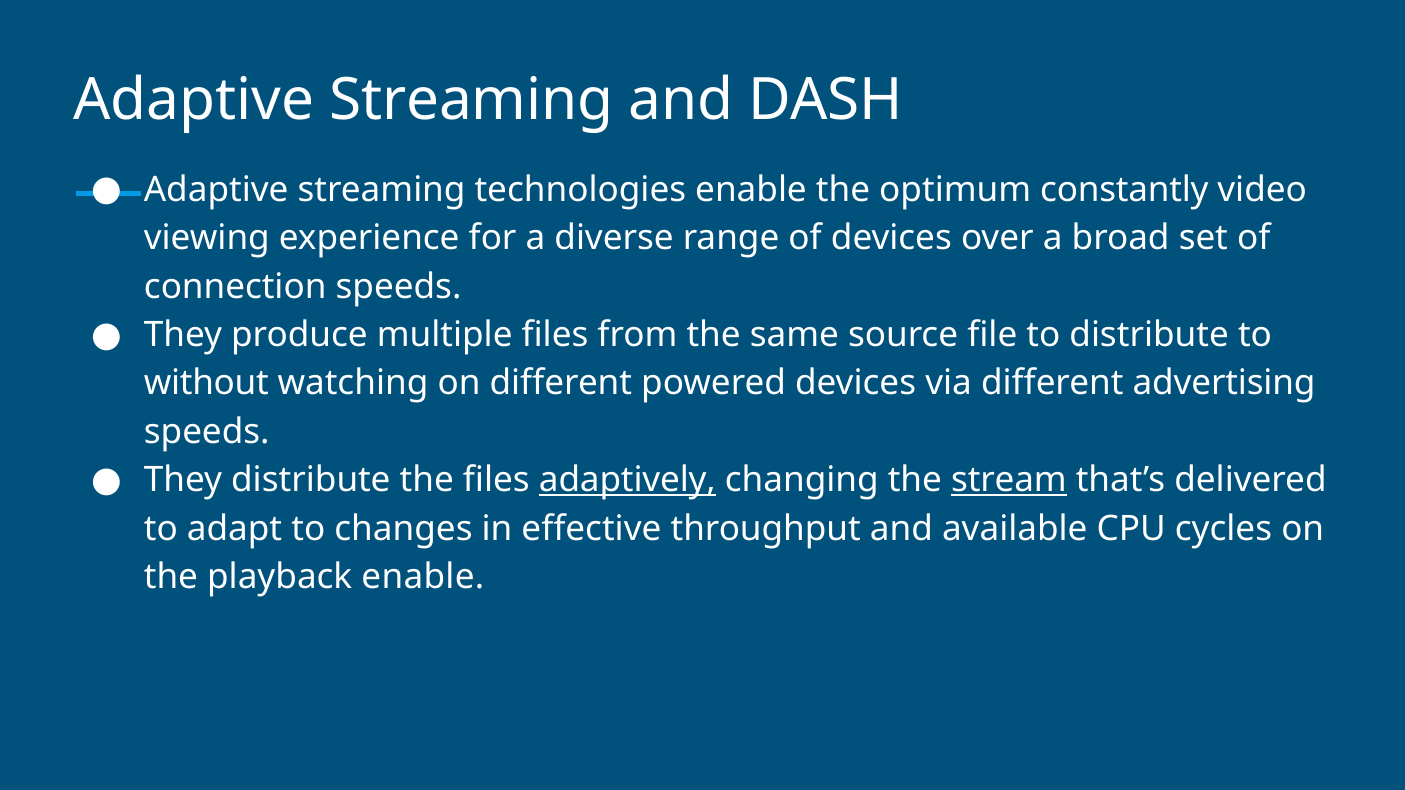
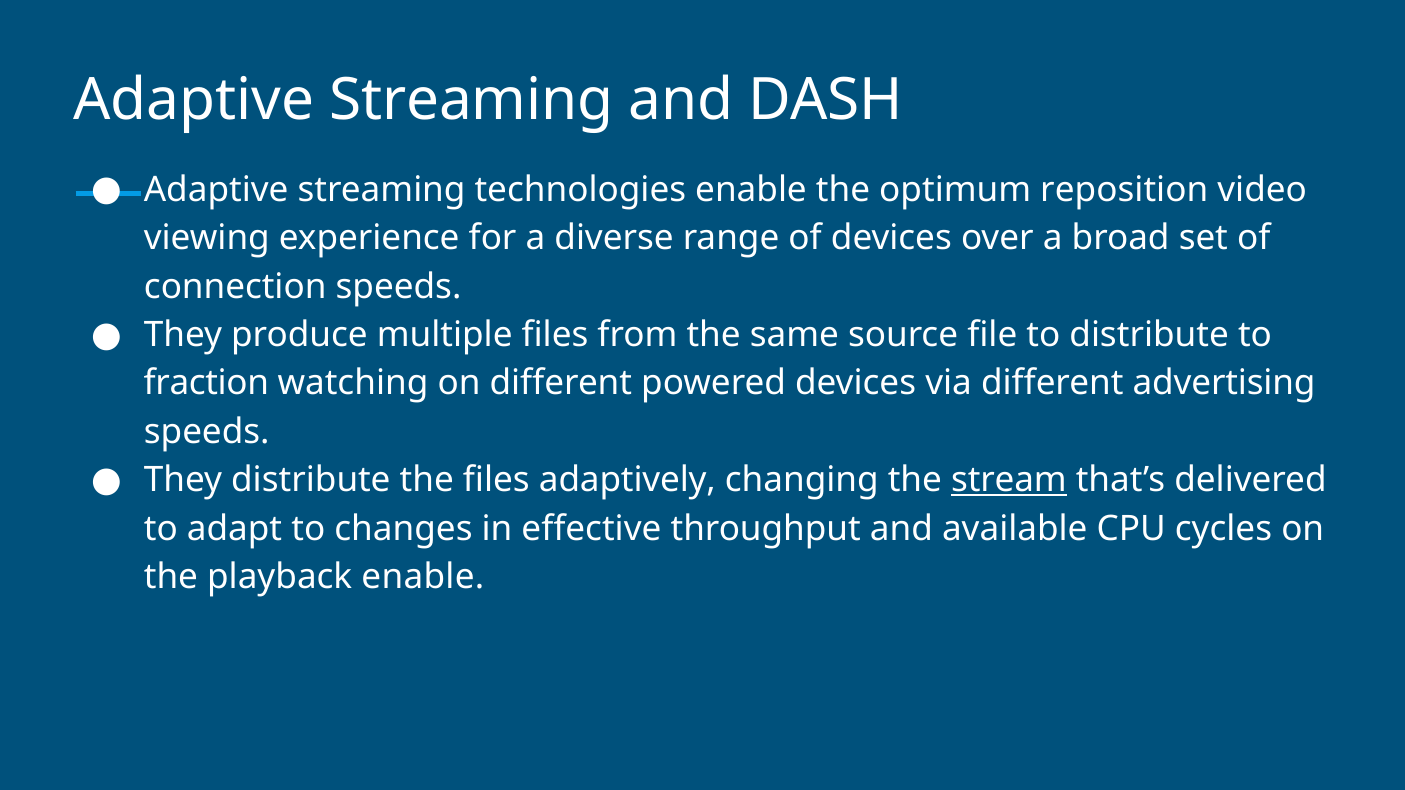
constantly: constantly -> reposition
without: without -> fraction
adaptively underline: present -> none
